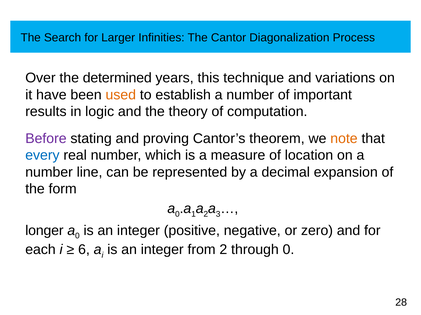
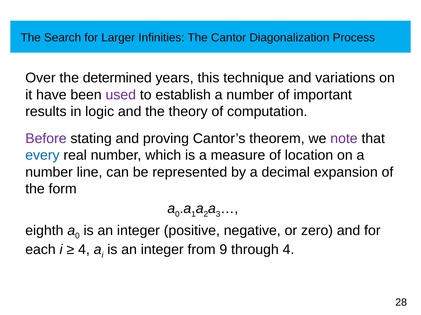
used colour: orange -> purple
note colour: orange -> purple
longer: longer -> eighth
6 at (84, 250): 6 -> 4
from 2: 2 -> 9
through 0: 0 -> 4
